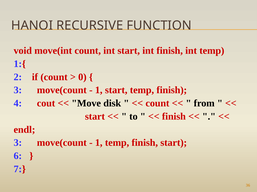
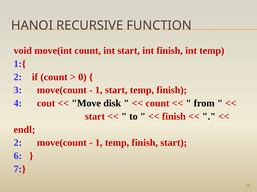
3 at (18, 143): 3 -> 2
